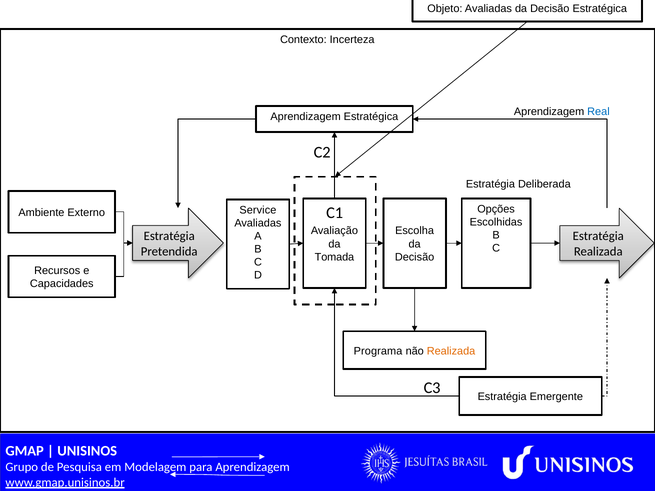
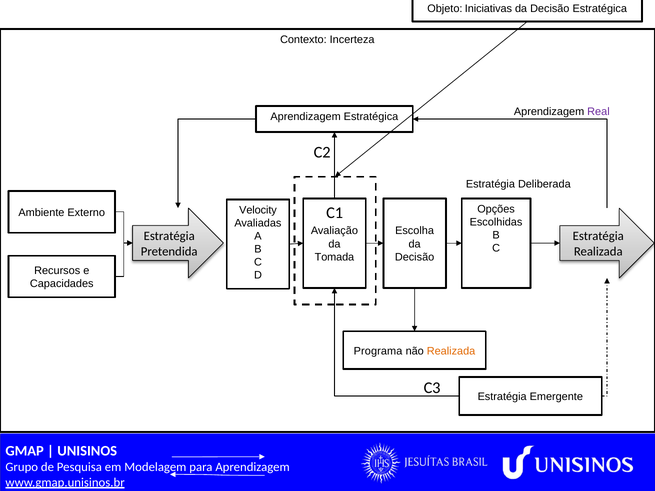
Objeto Avaliadas: Avaliadas -> Iniciativas
Real colour: blue -> purple
Service: Service -> Velocity
